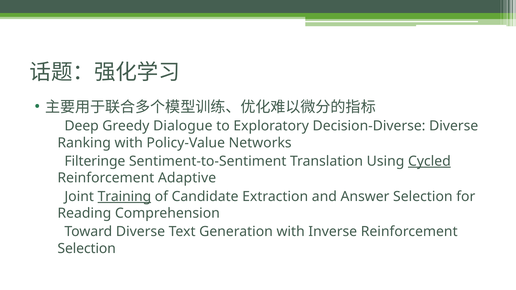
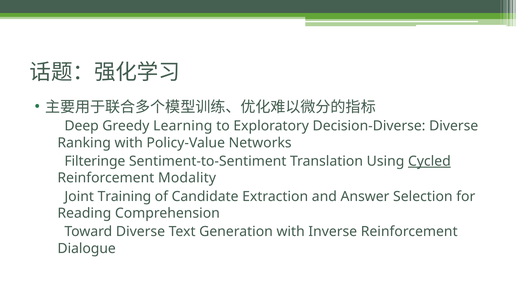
Dialogue: Dialogue -> Learning
Adaptive: Adaptive -> Modality
Training underline: present -> none
Selection at (87, 249): Selection -> Dialogue
